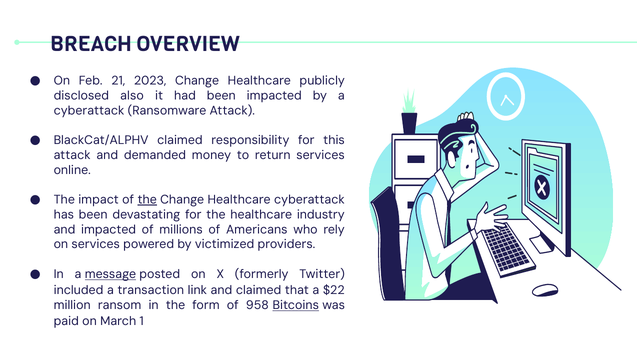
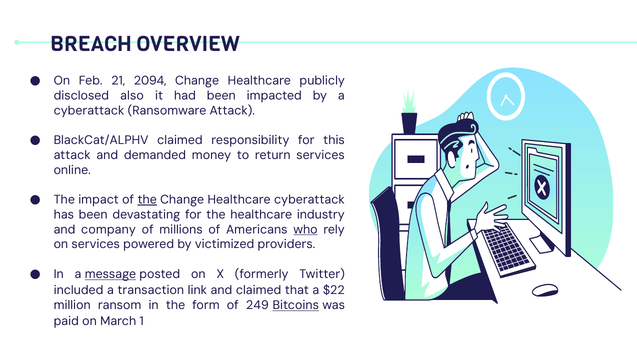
2023: 2023 -> 2094
and impacted: impacted -> company
who underline: none -> present
958: 958 -> 249
